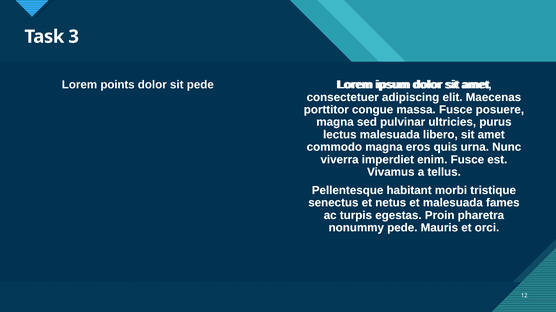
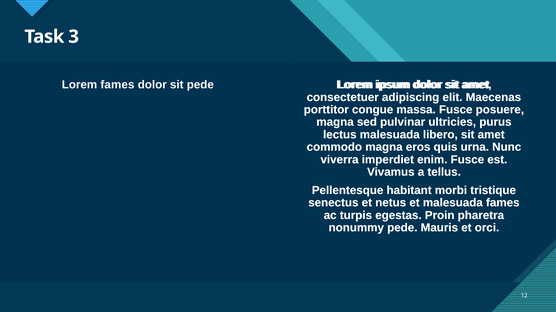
Lorem points: points -> fames
